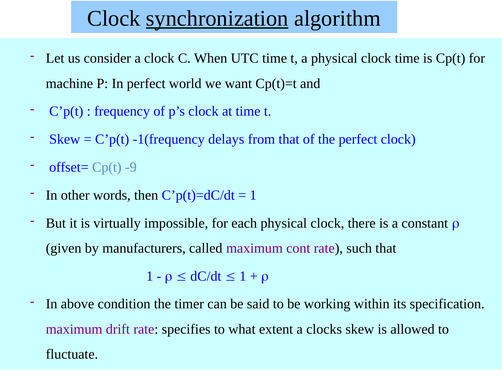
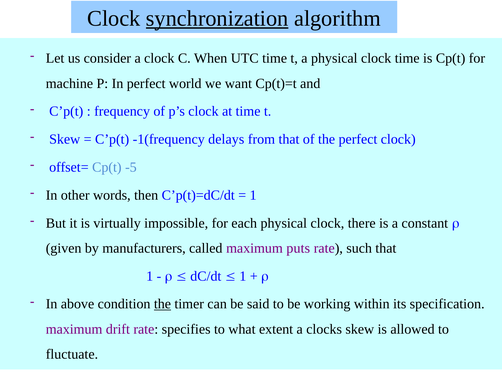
-9: -9 -> -5
cont: cont -> puts
the at (162, 304) underline: none -> present
